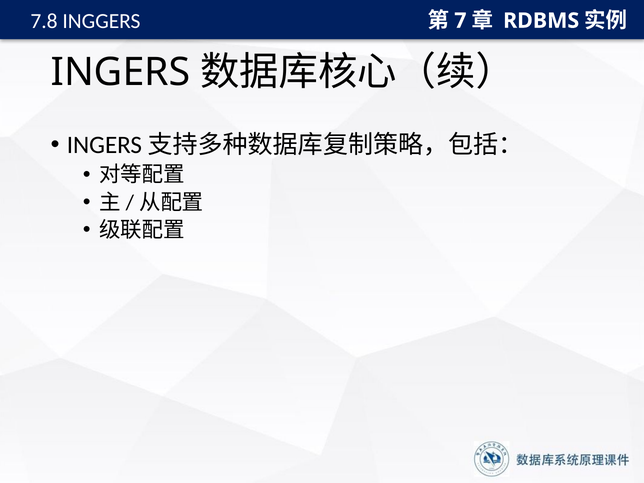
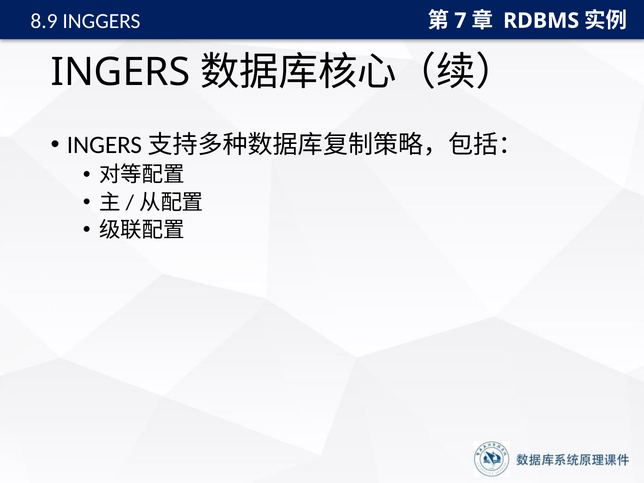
7.8: 7.8 -> 8.9
